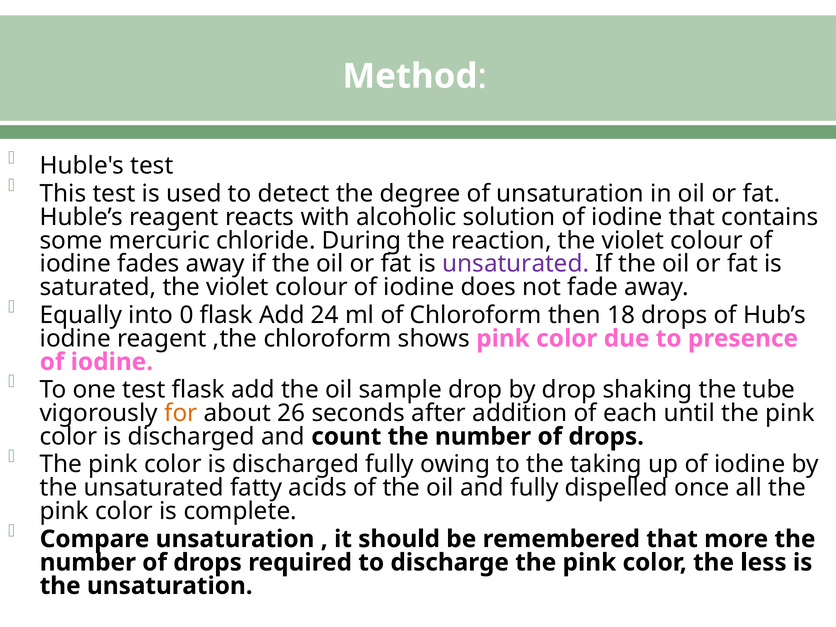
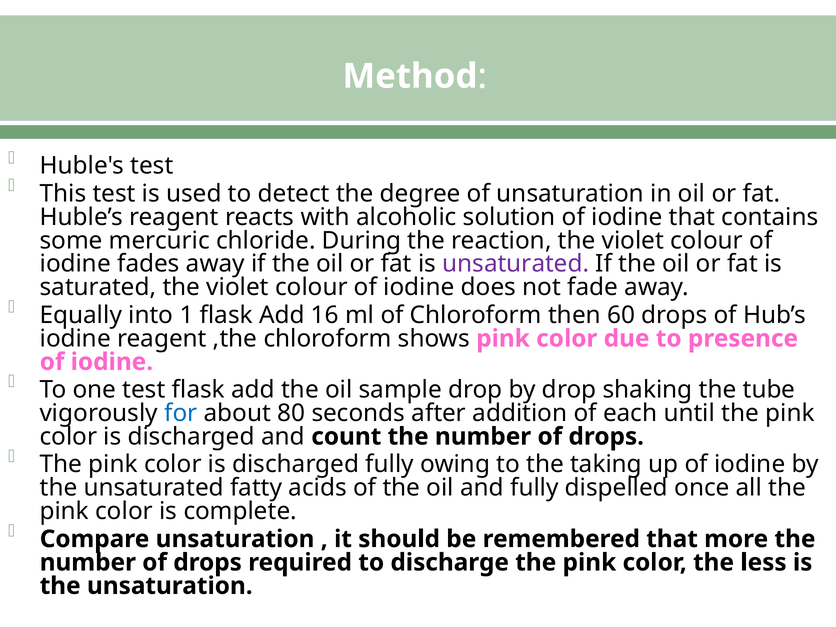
0: 0 -> 1
24: 24 -> 16
18: 18 -> 60
for colour: orange -> blue
26: 26 -> 80
